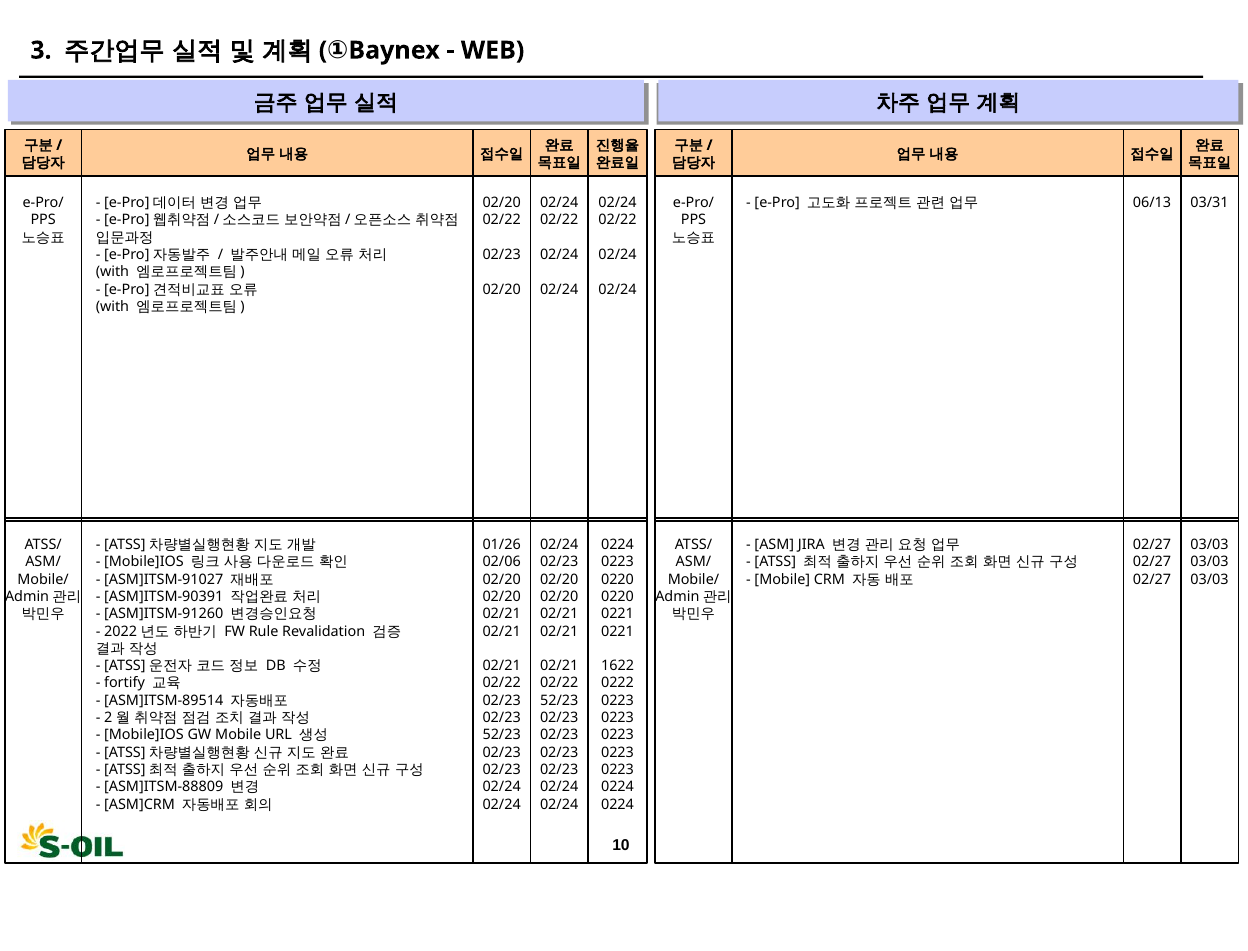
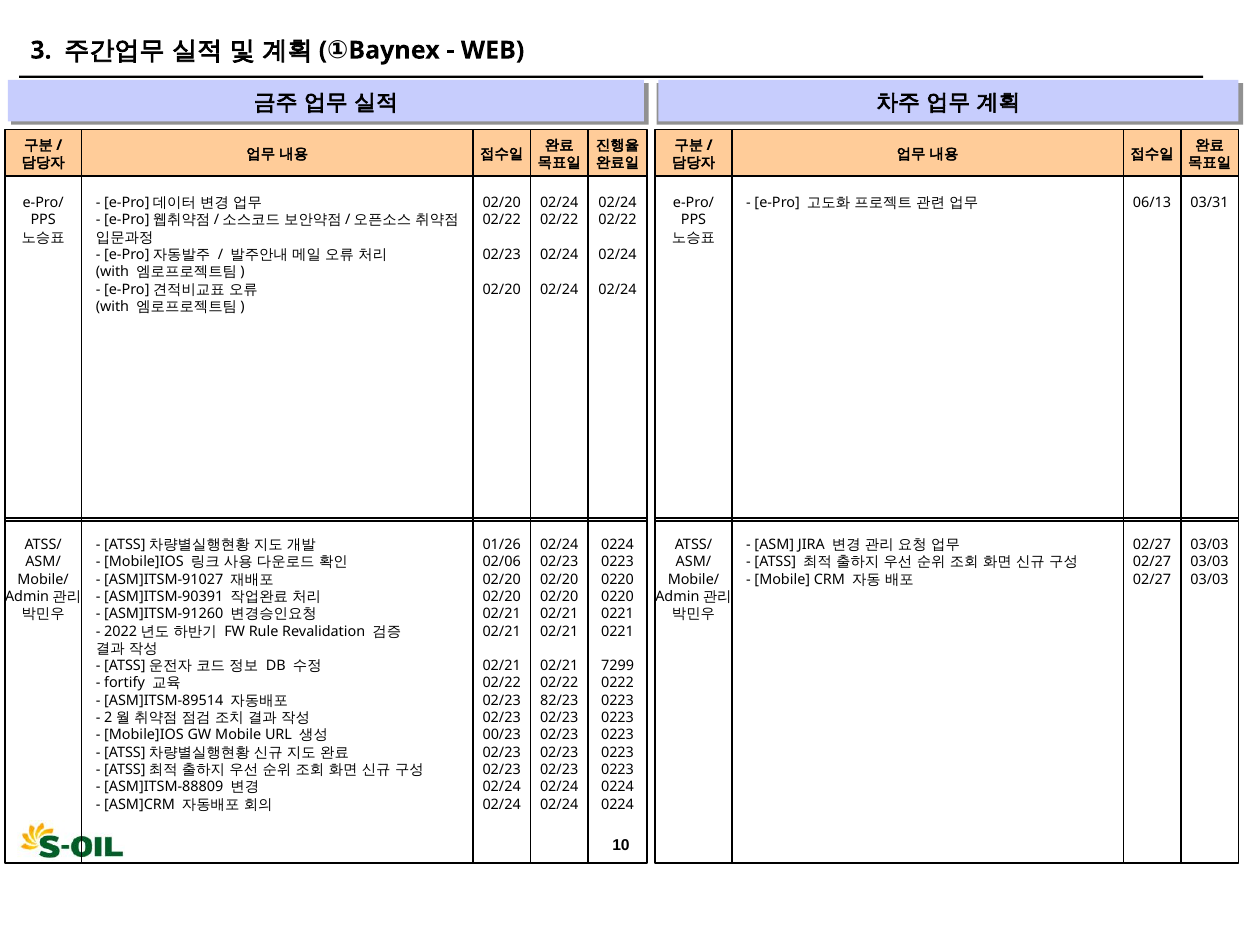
1622: 1622 -> 7299
52/23 at (559, 700): 52/23 -> 82/23
52/23 at (502, 735): 52/23 -> 00/23
